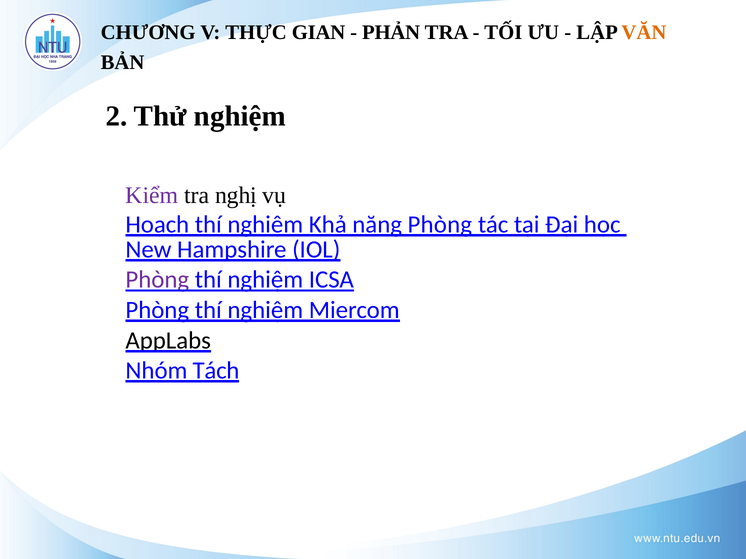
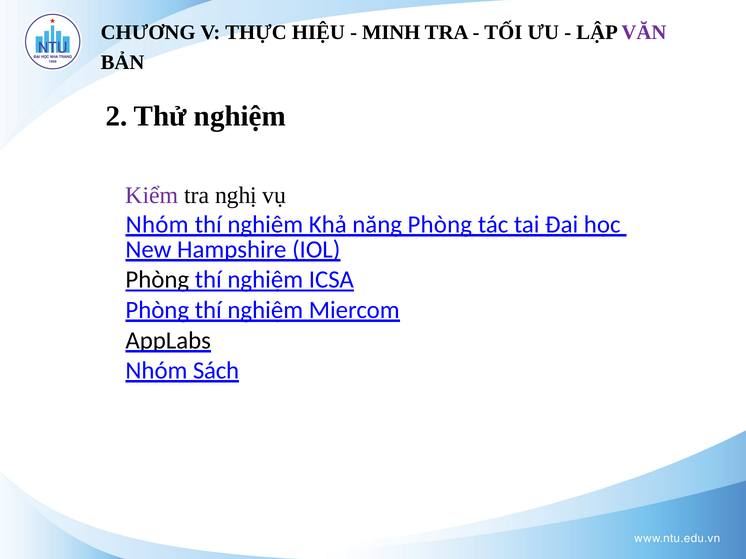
GIAN: GIAN -> HIỆU
PHẢN: PHẢN -> MINH
VĂN colour: orange -> purple
Hoạch at (157, 225): Hoạch -> Nhóm
Phòng at (157, 280) colour: purple -> black
Tách: Tách -> Sách
